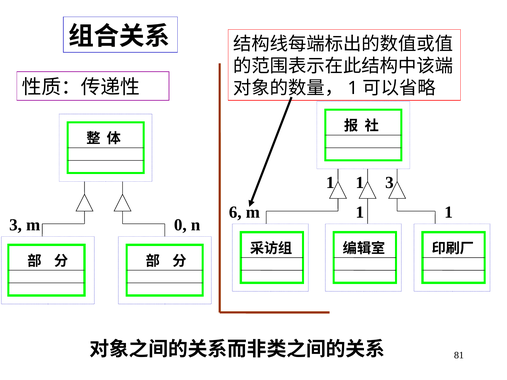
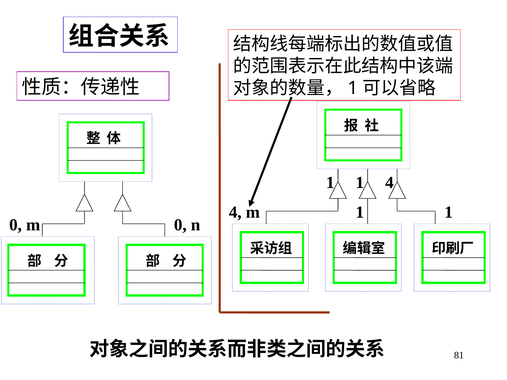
3 at (389, 183): 3 -> 4
6 at (235, 212): 6 -> 4
3 at (16, 225): 3 -> 0
